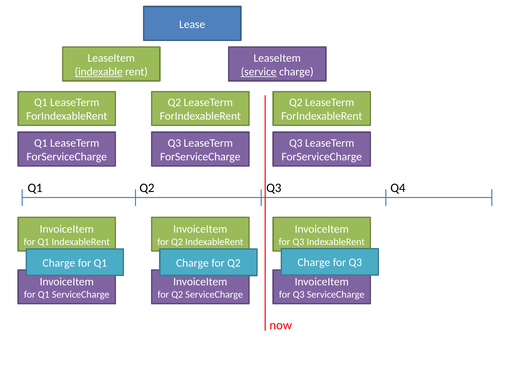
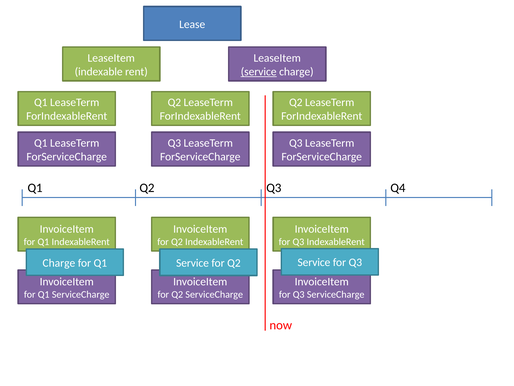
indexable underline: present -> none
Q1 Charge: Charge -> Service
Q2 Charge: Charge -> Service
